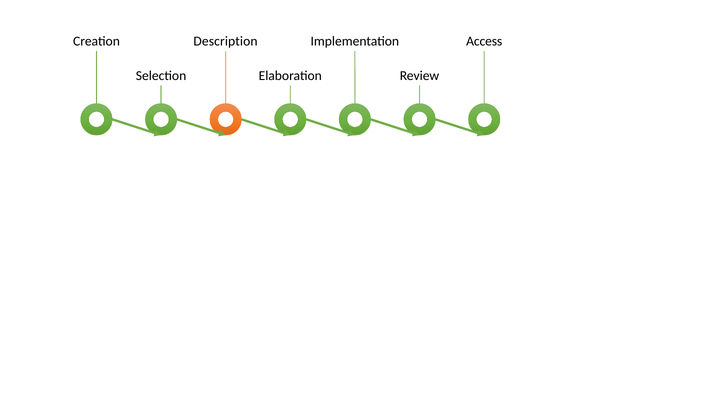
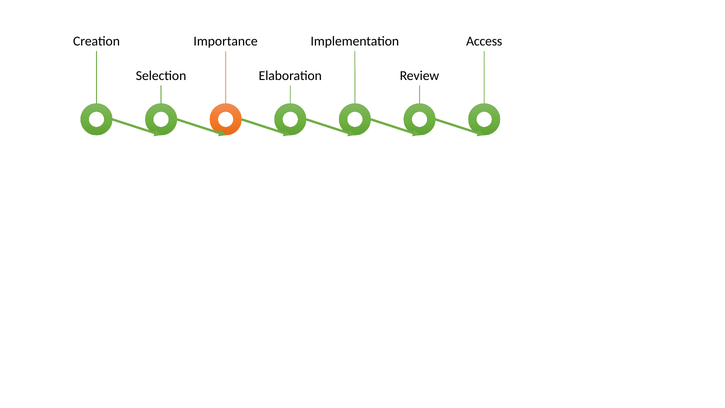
Description: Description -> Importance
